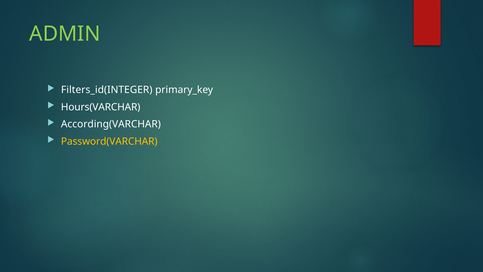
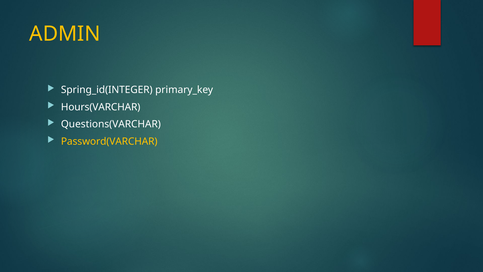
ADMIN colour: light green -> yellow
Filters_id(INTEGER: Filters_id(INTEGER -> Spring_id(INTEGER
According(VARCHAR: According(VARCHAR -> Questions(VARCHAR
